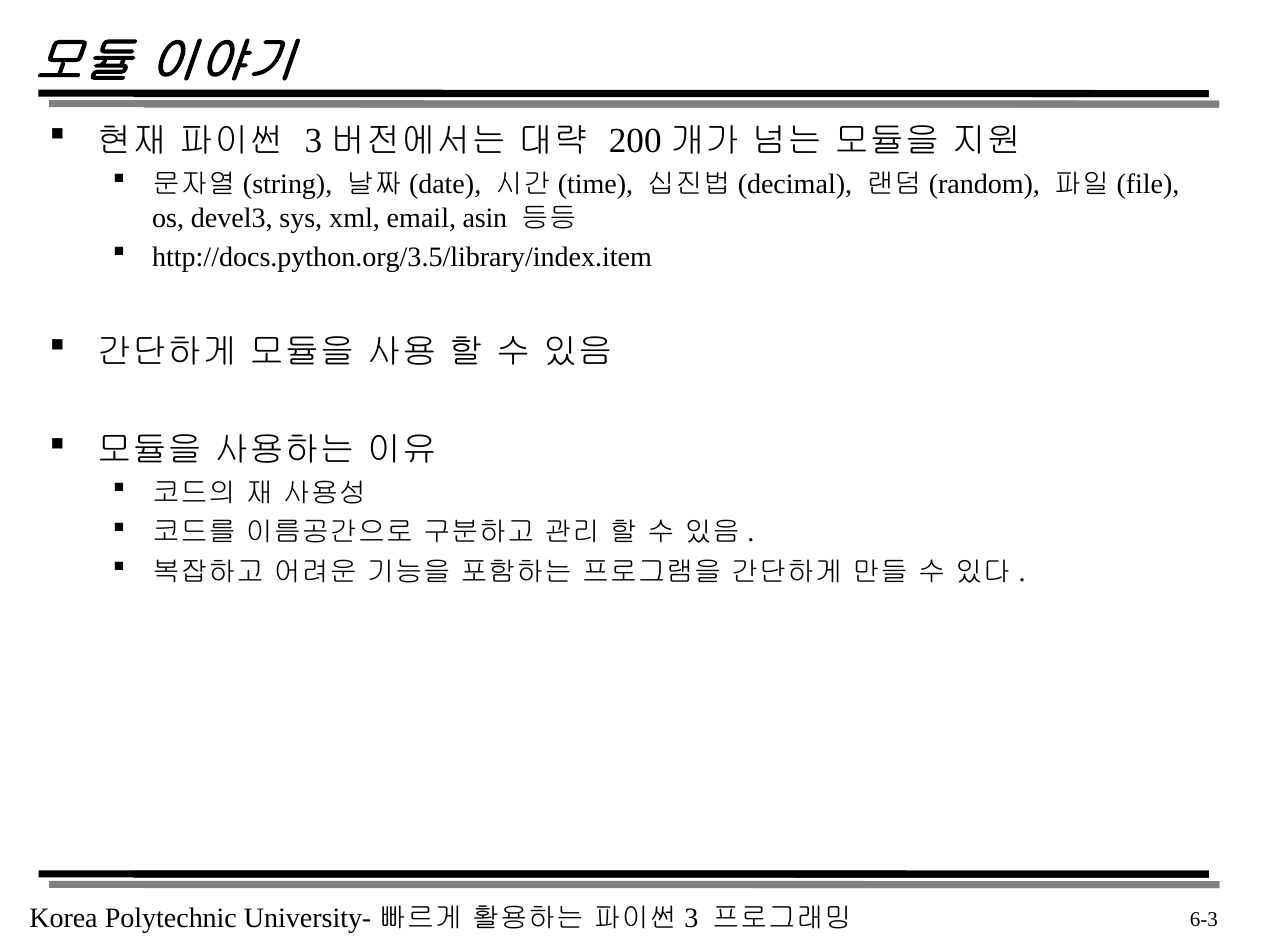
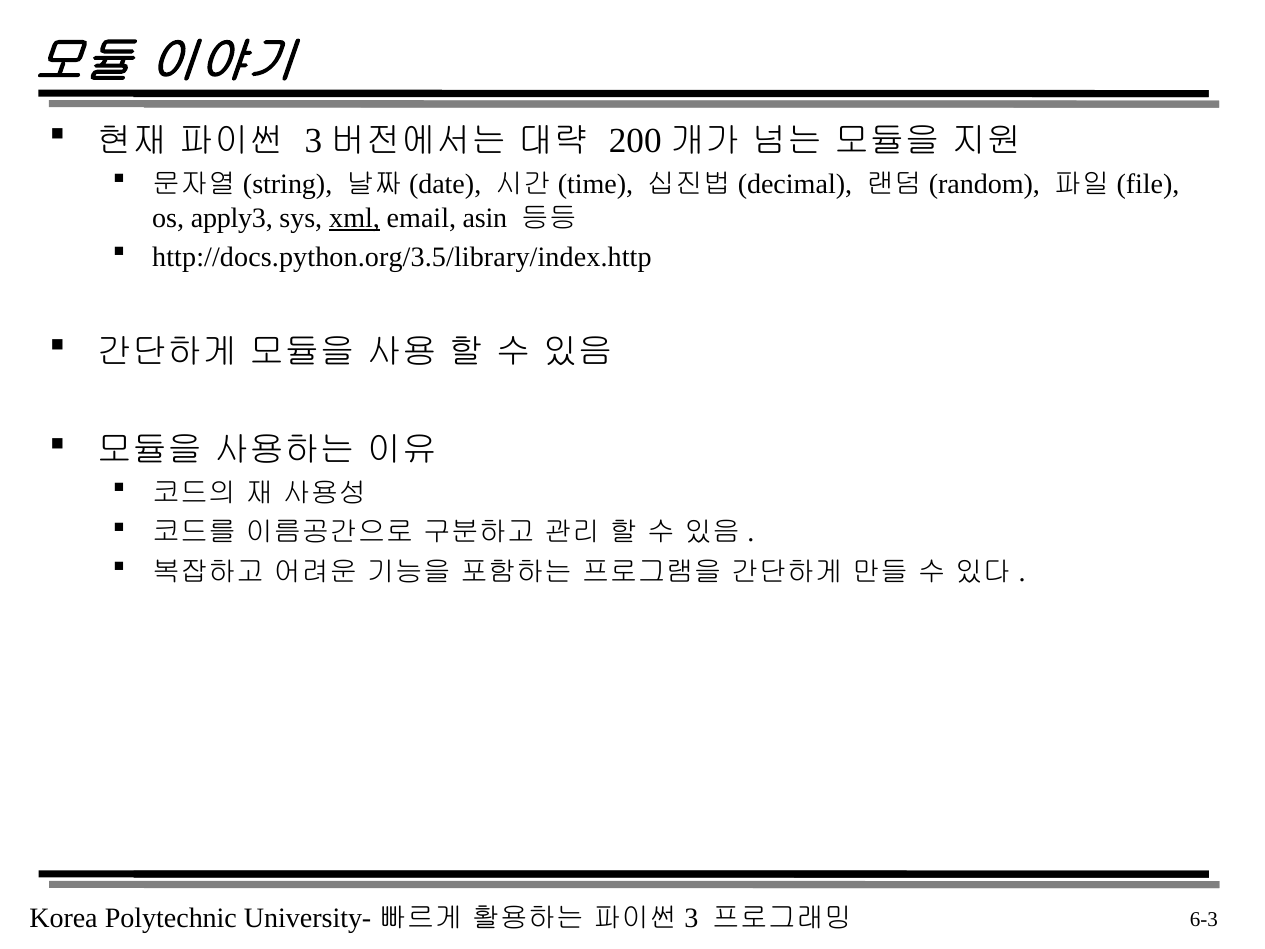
devel3: devel3 -> apply3
xml underline: none -> present
http://docs.python.org/3.5/library/index.item: http://docs.python.org/3.5/library/index.item -> http://docs.python.org/3.5/library/index.http
